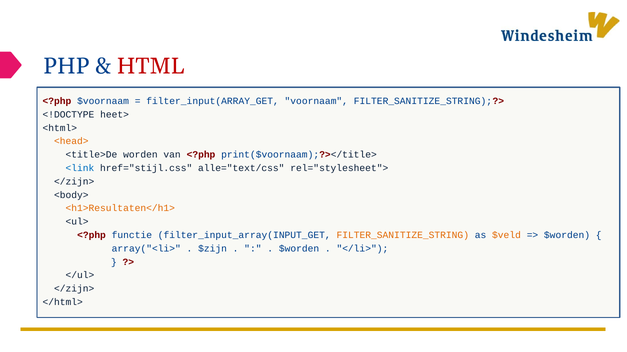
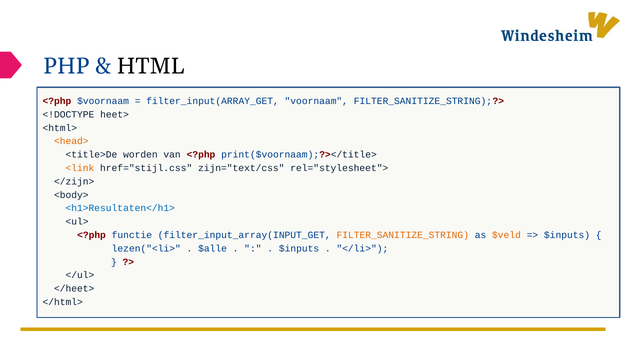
HTML colour: red -> black
<link colour: blue -> orange
alle="text/css: alle="text/css -> zijn="text/css
<h1>Resultaten</h1> colour: orange -> blue
$worden at (567, 236): $worden -> $inputs
array("<li>: array("<li> -> lezen("<li>
$zijn: $zijn -> $alle
$worden at (299, 249): $worden -> $inputs
</zijn> at (74, 289): </zijn> -> </heet>
